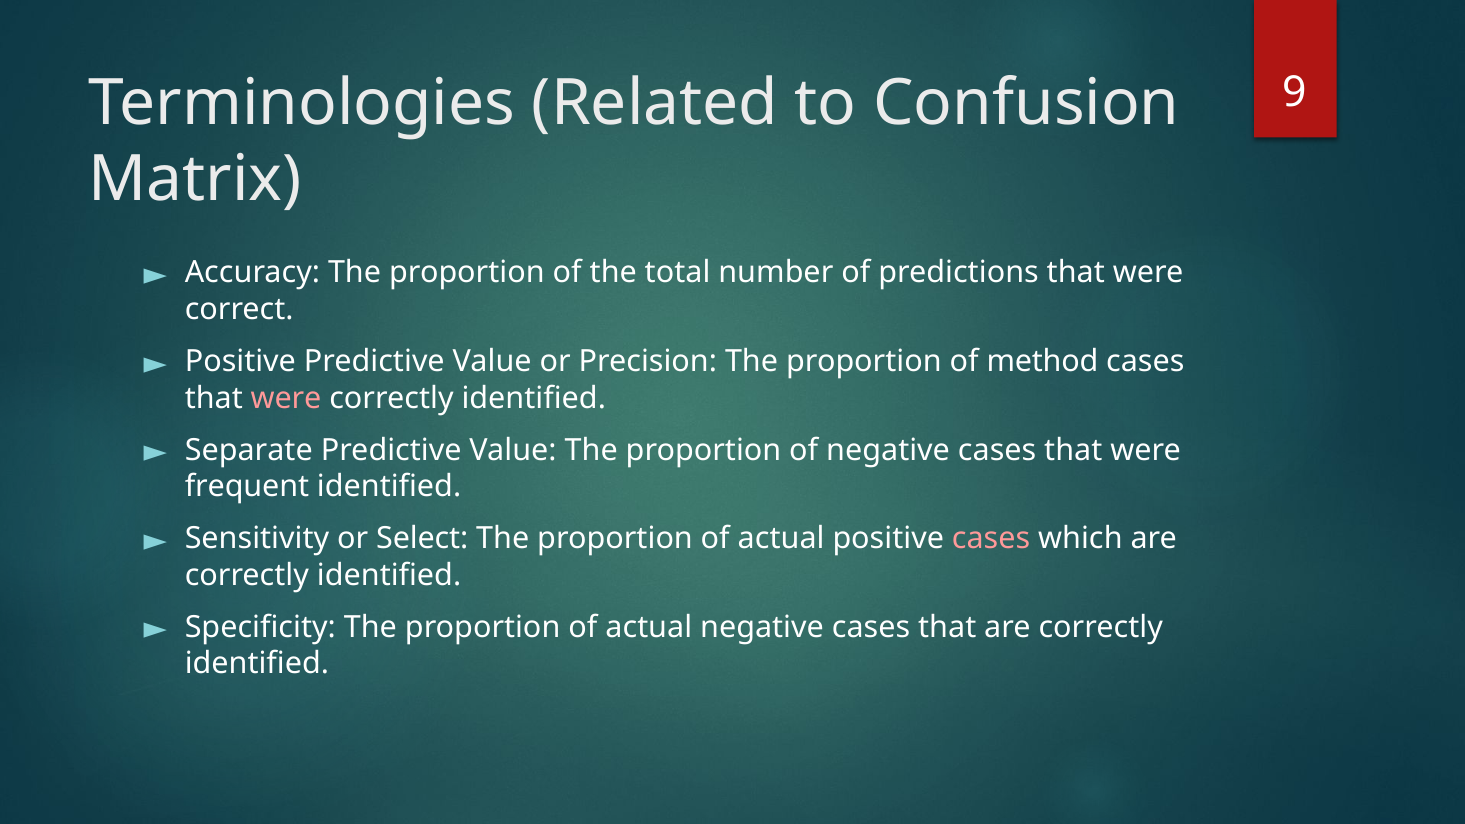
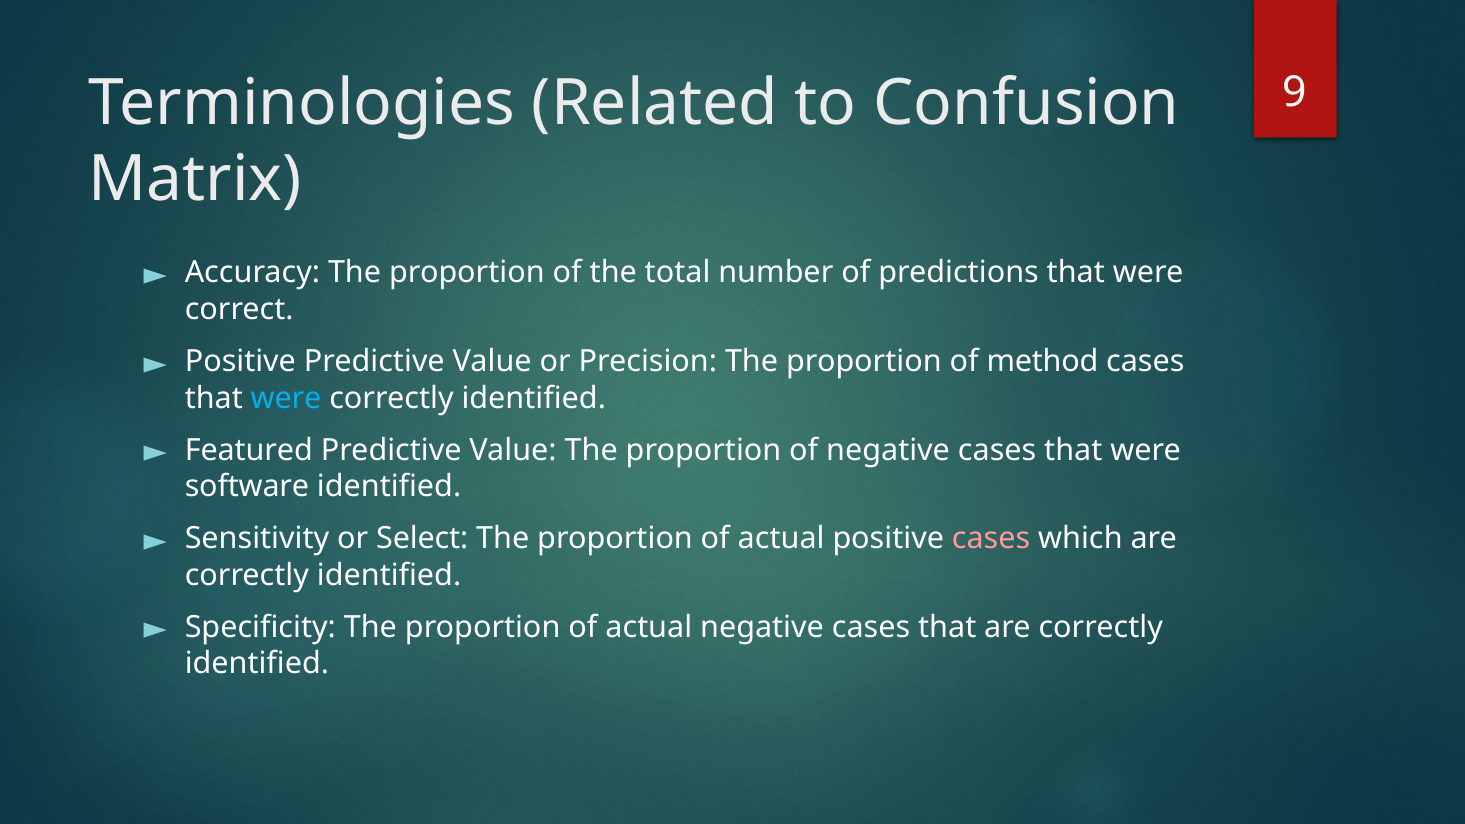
were at (286, 398) colour: pink -> light blue
Separate: Separate -> Featured
frequent: frequent -> software
